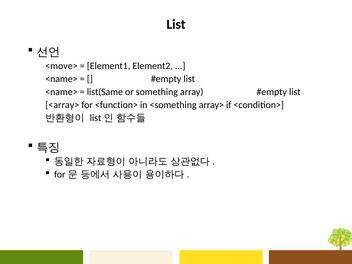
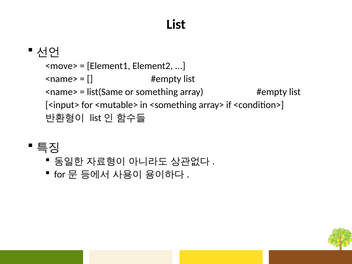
<array>: <array> -> <input>
<function>: <function> -> <mutable>
